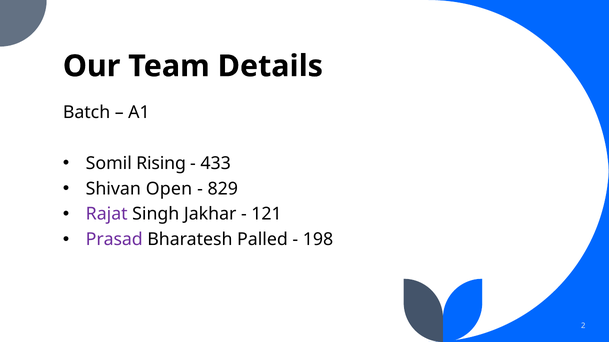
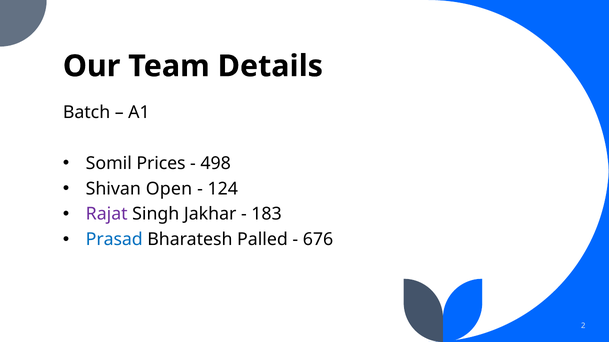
Rising: Rising -> Prices
433: 433 -> 498
829: 829 -> 124
121: 121 -> 183
Prasad colour: purple -> blue
198: 198 -> 676
